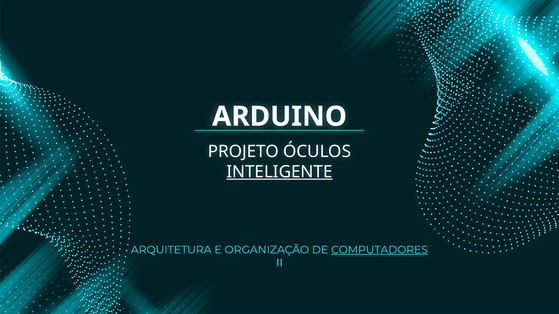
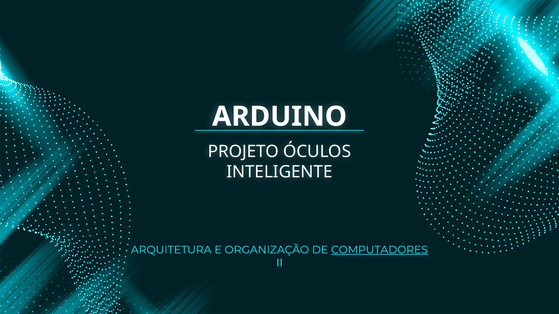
INTELIGENTE underline: present -> none
